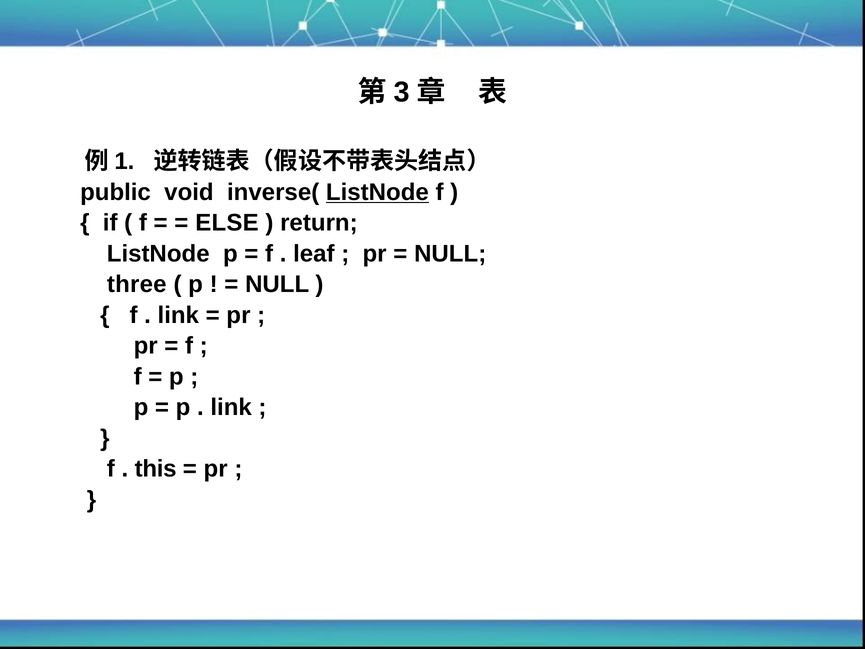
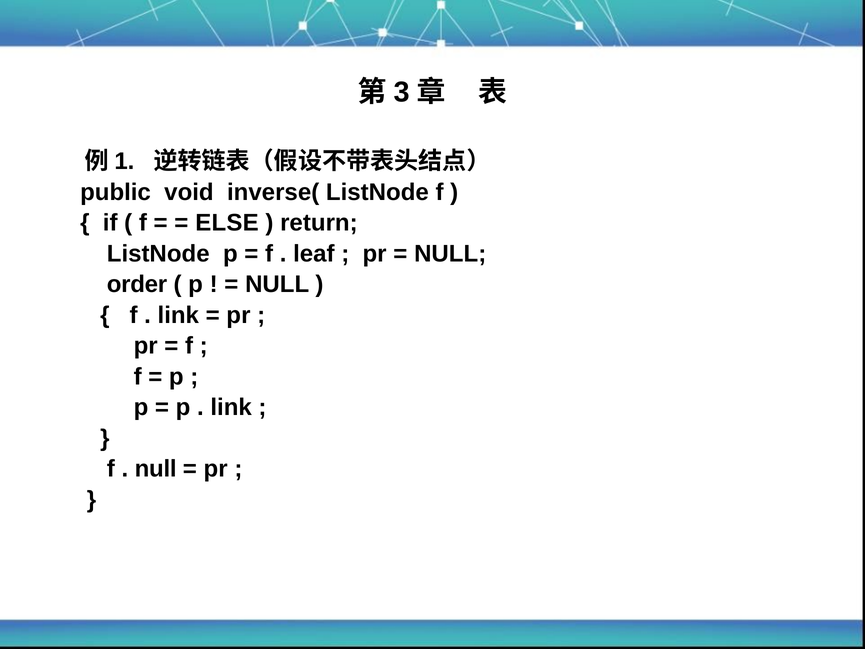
ListNode at (377, 192) underline: present -> none
three: three -> order
this at (156, 469): this -> null
